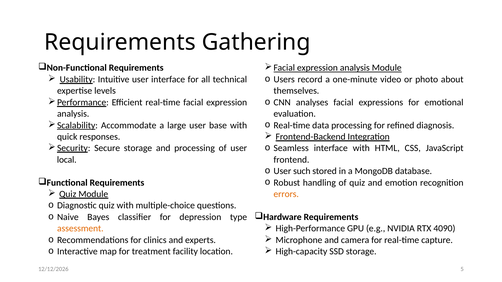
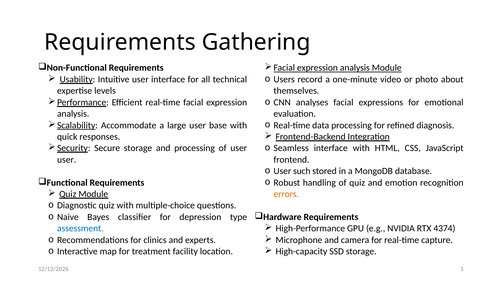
local at (67, 160): local -> user
4090: 4090 -> 4374
assessment colour: orange -> blue
